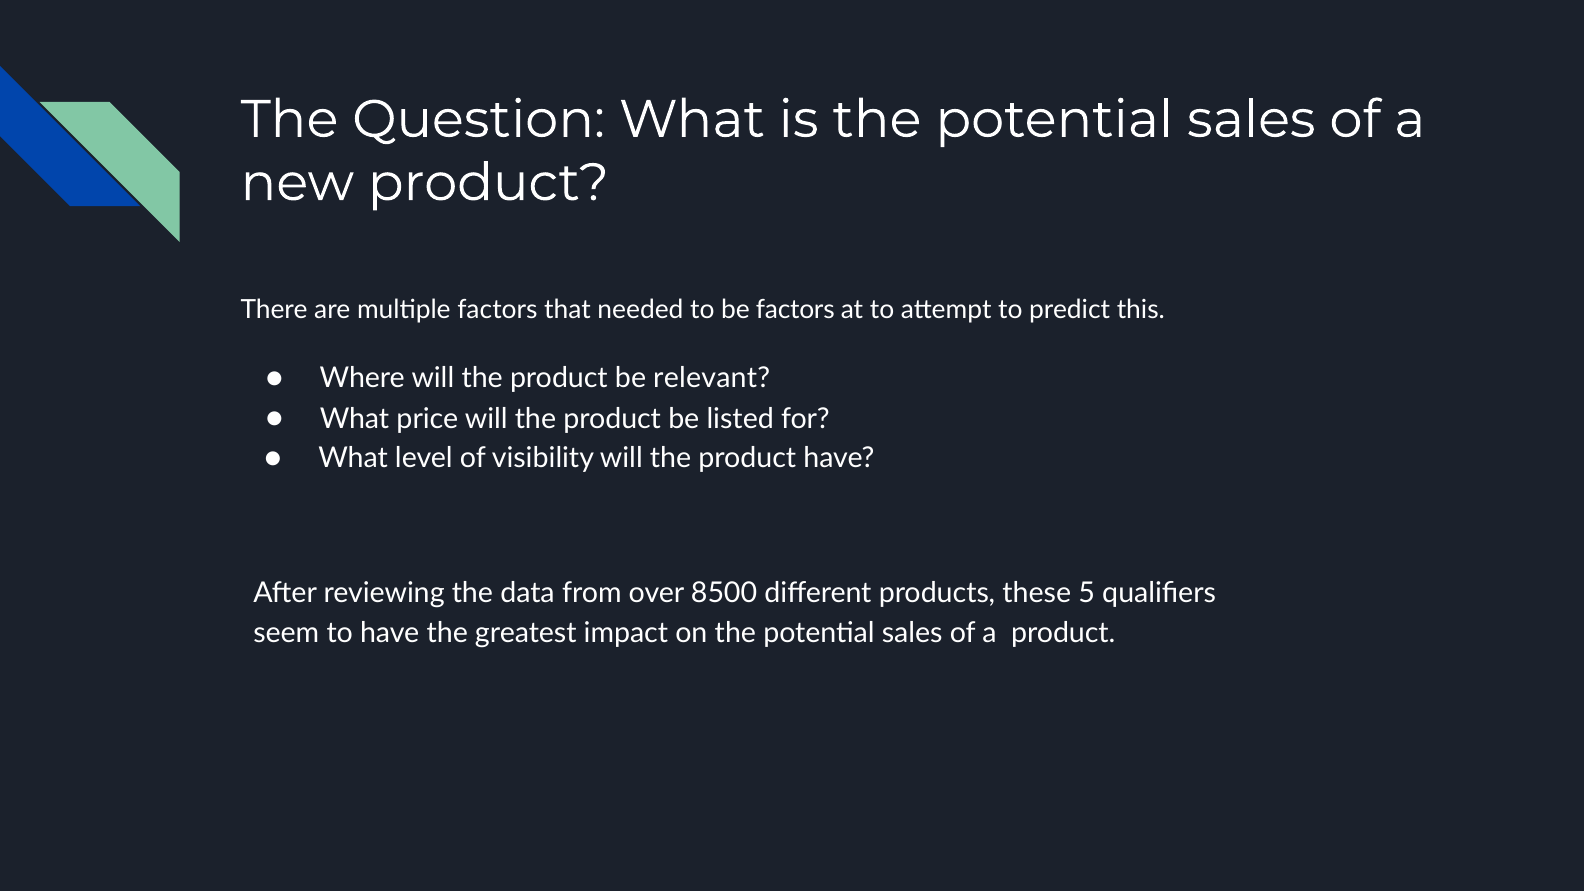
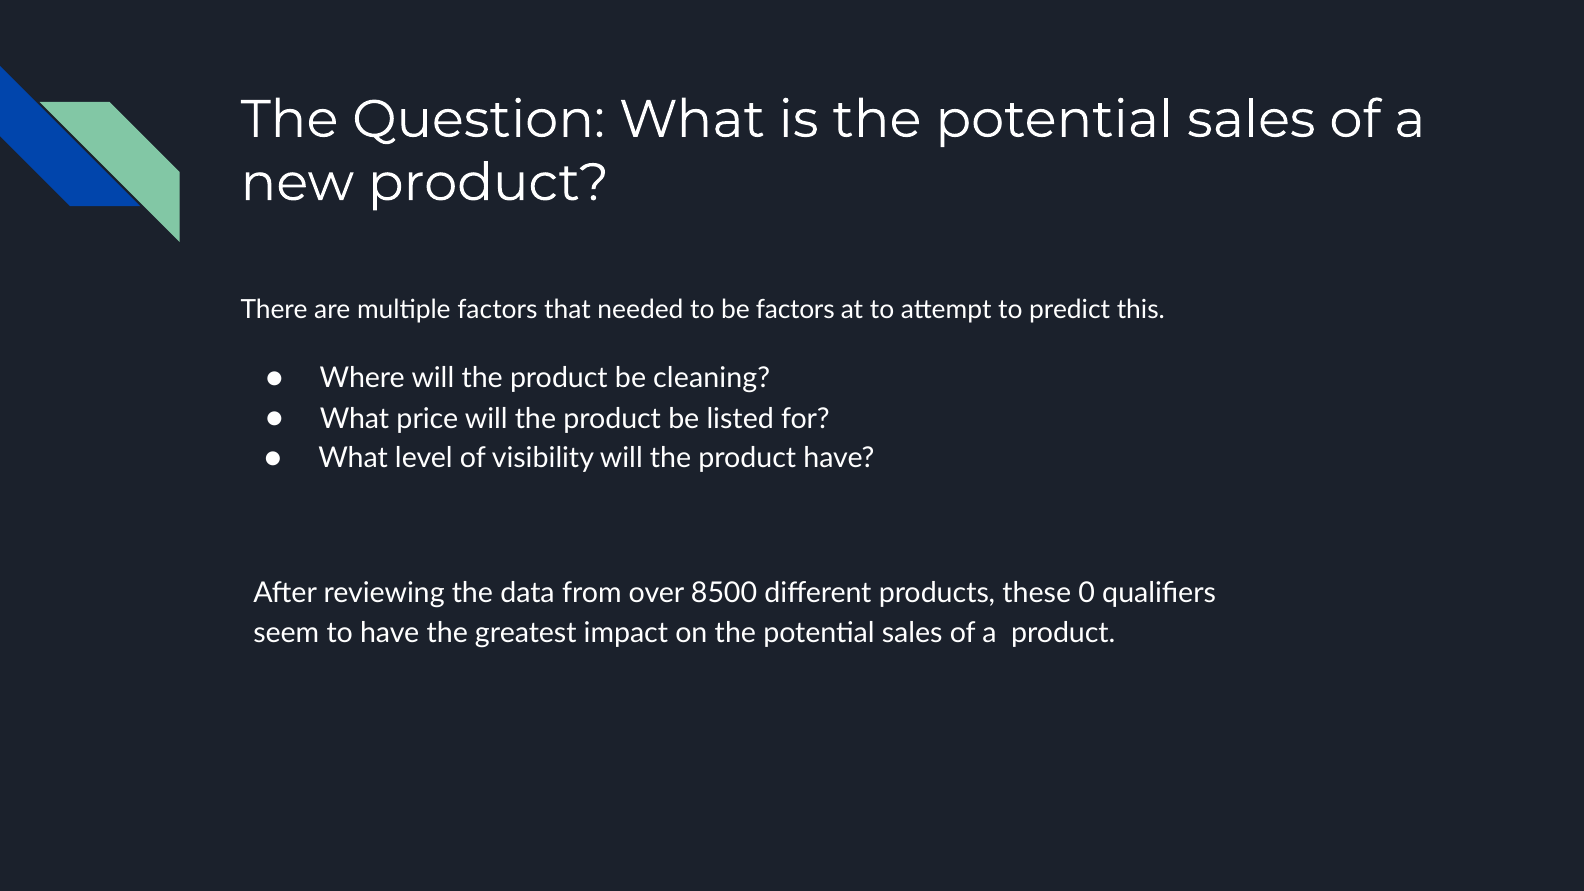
relevant: relevant -> cleaning
5: 5 -> 0
